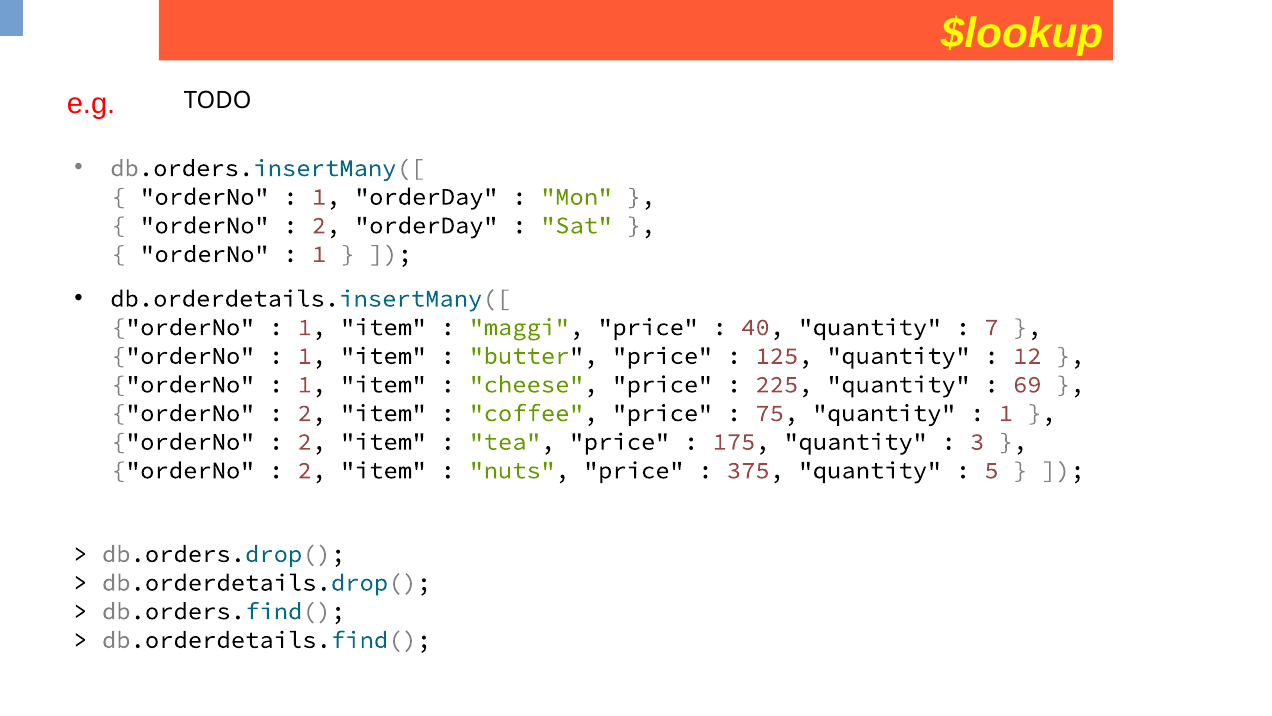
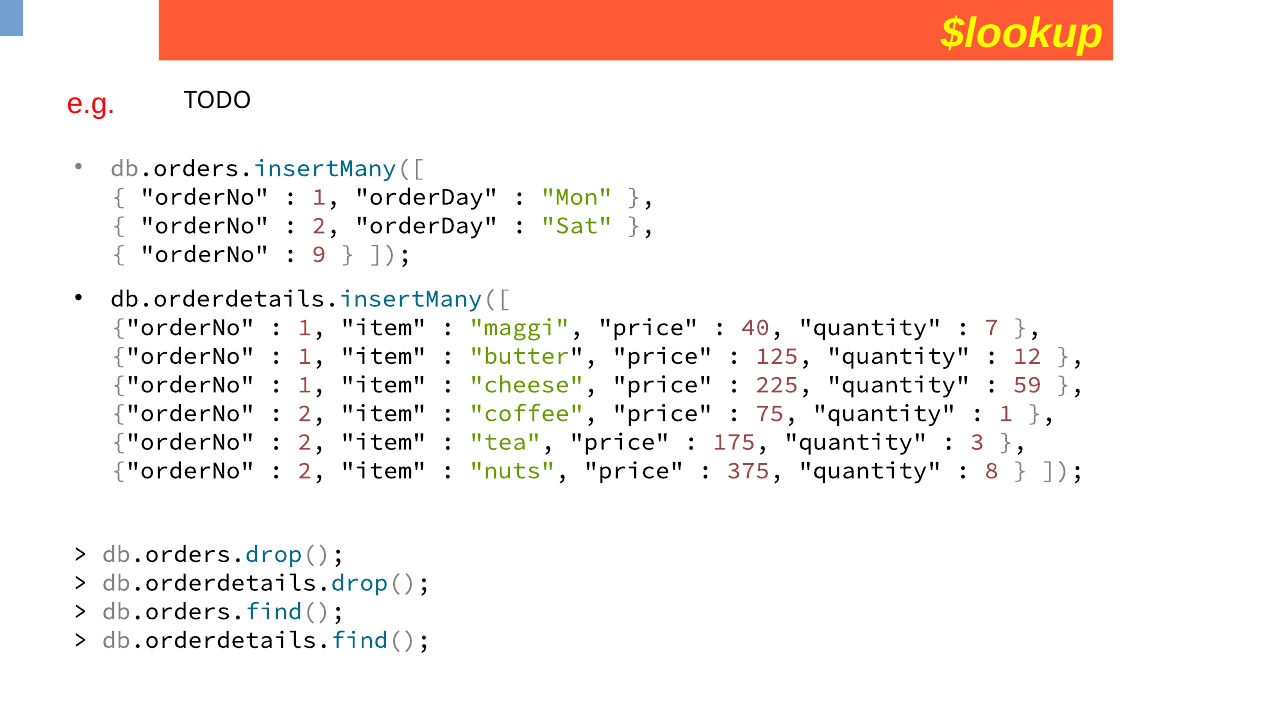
1 at (319, 254): 1 -> 9
69: 69 -> 59
5: 5 -> 8
